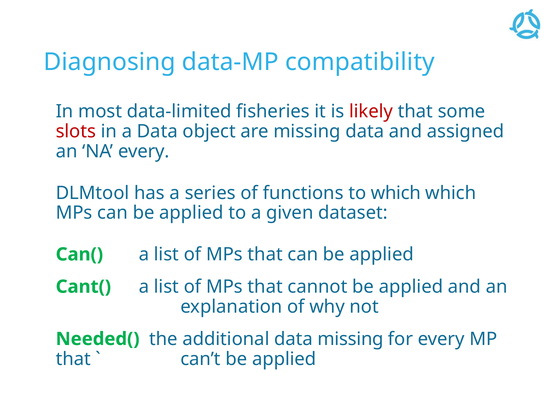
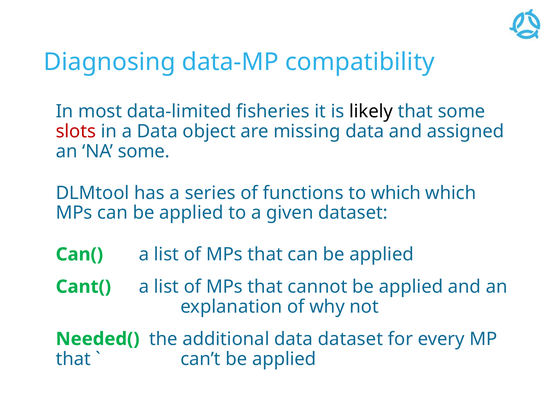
likely colour: red -> black
NA every: every -> some
data missing: missing -> dataset
